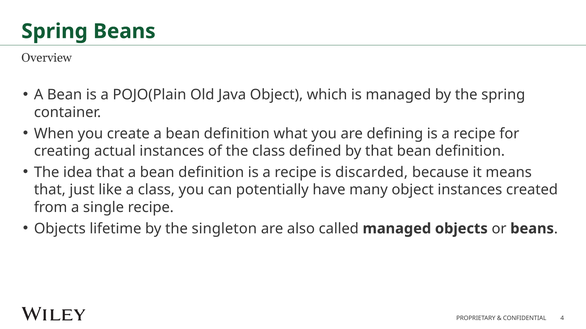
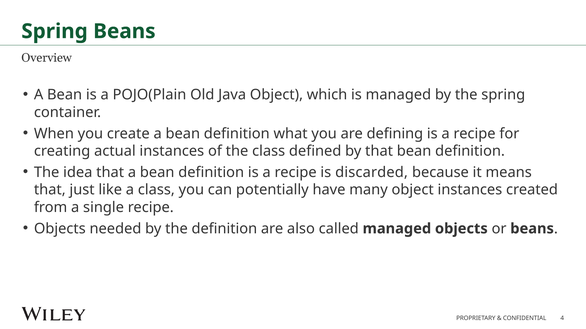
lifetime: lifetime -> needed
the singleton: singleton -> definition
